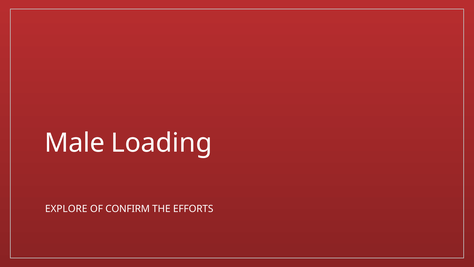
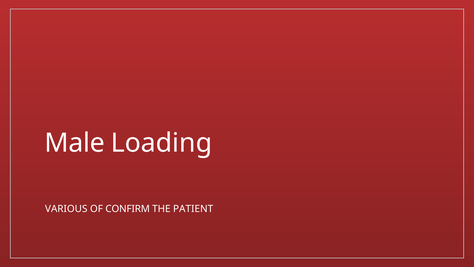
EXPLORE: EXPLORE -> VARIOUS
EFFORTS: EFFORTS -> PATIENT
